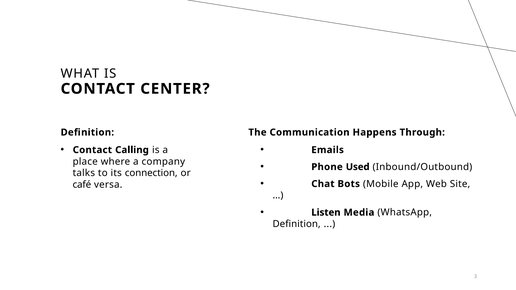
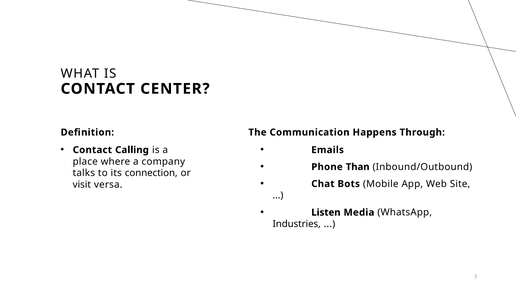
Used: Used -> Than
café: café -> visit
Definition at (297, 224): Definition -> Industries
